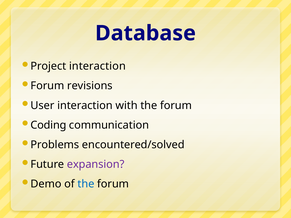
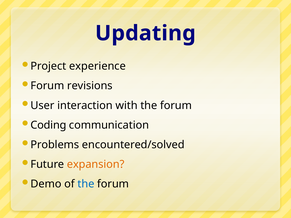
Database: Database -> Updating
Project interaction: interaction -> experience
expansion colour: purple -> orange
